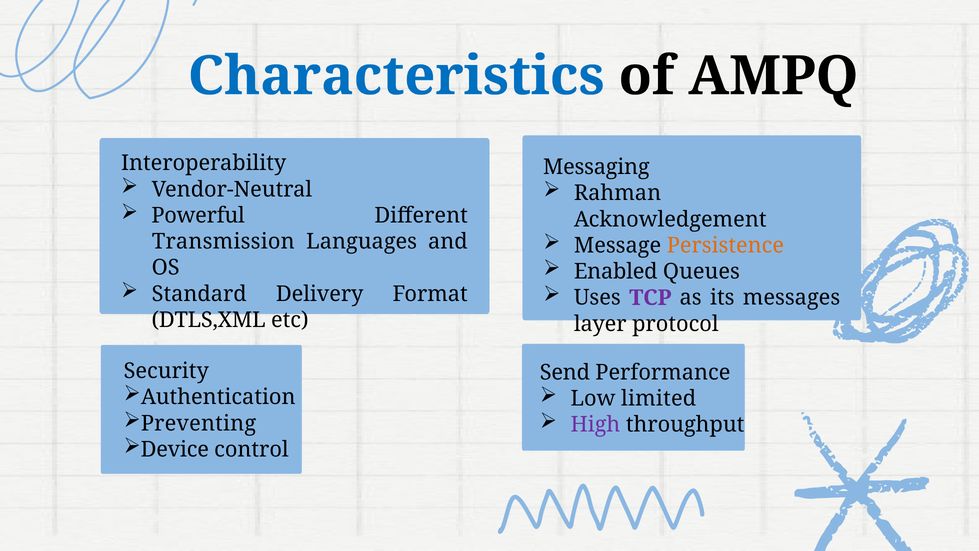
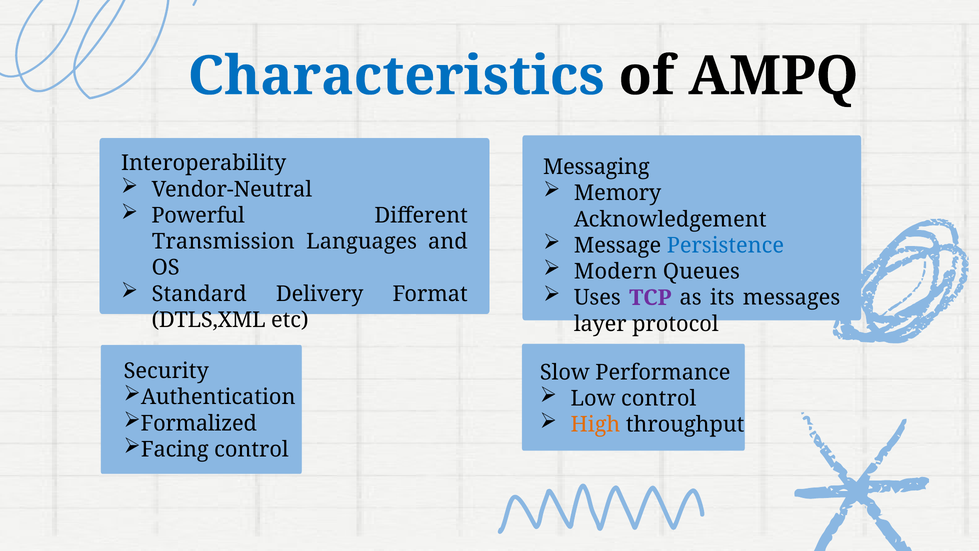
Rahman: Rahman -> Memory
Persistence colour: orange -> blue
Enabled: Enabled -> Modern
Send: Send -> Slow
Low limited: limited -> control
Preventing: Preventing -> Formalized
High colour: purple -> orange
Device: Device -> Facing
